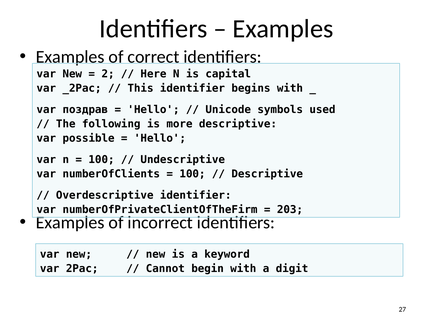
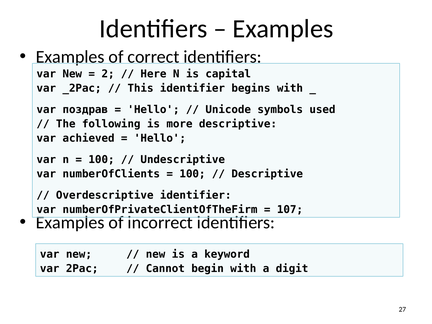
possible: possible -> achieved
203: 203 -> 107
